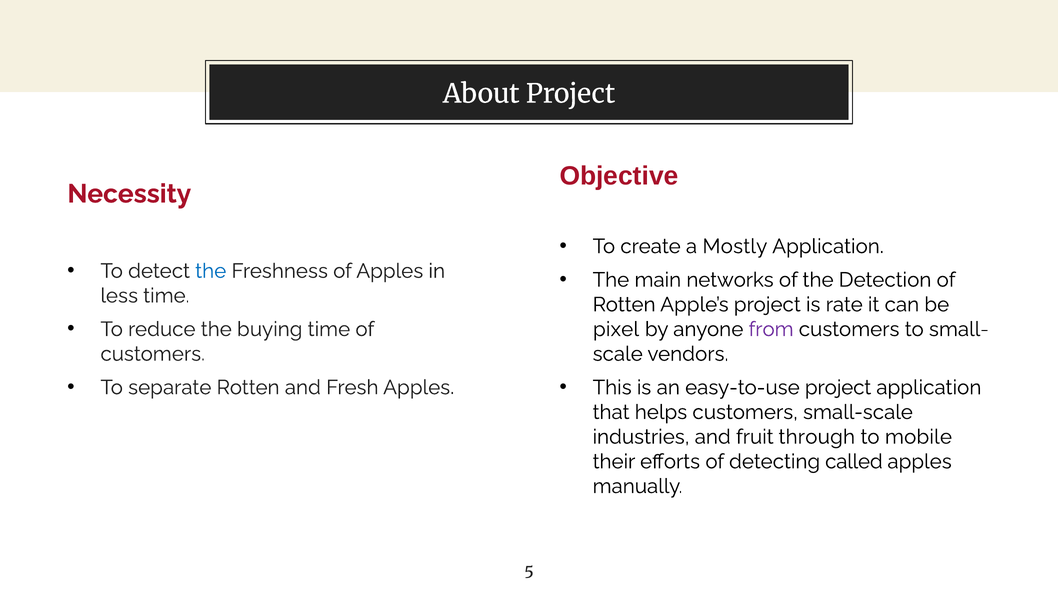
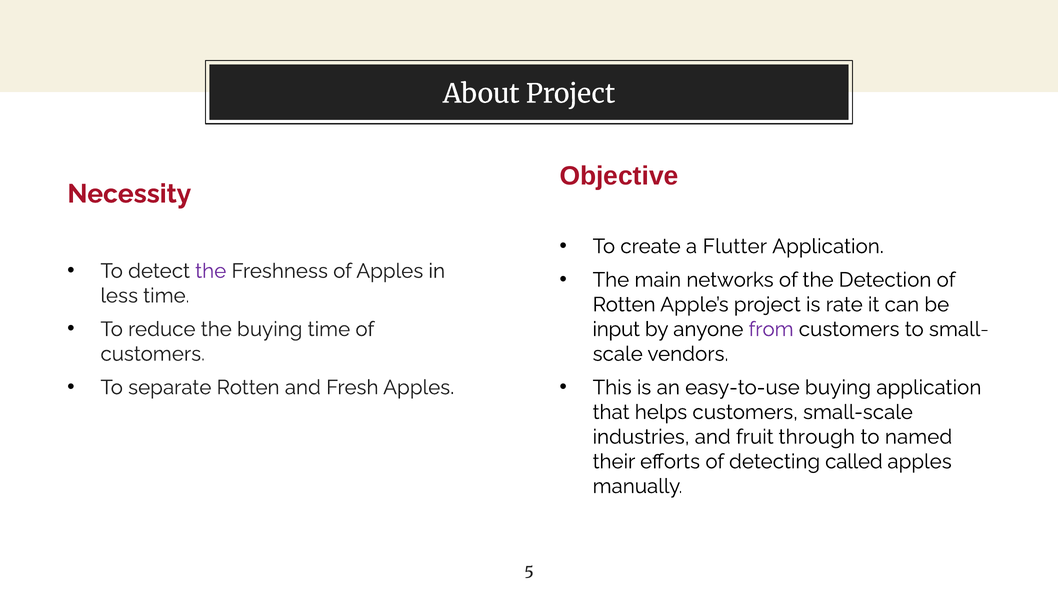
Mostly: Mostly -> Flutter
the at (211, 271) colour: blue -> purple
pixel: pixel -> input
easy-to-use project: project -> buying
mobile: mobile -> named
